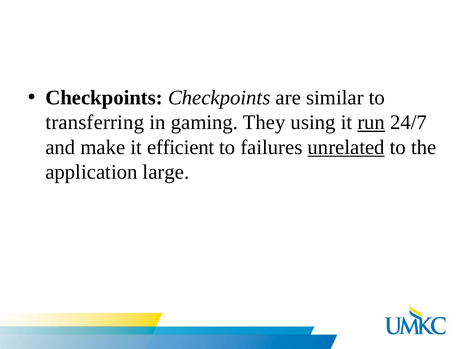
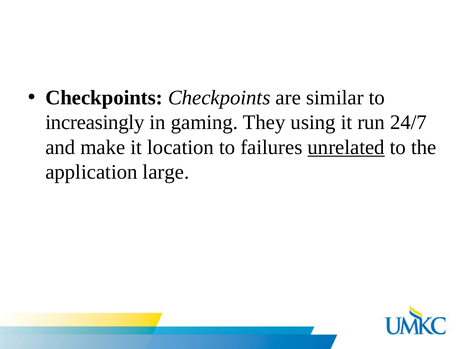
transferring: transferring -> increasingly
run underline: present -> none
efficient: efficient -> location
